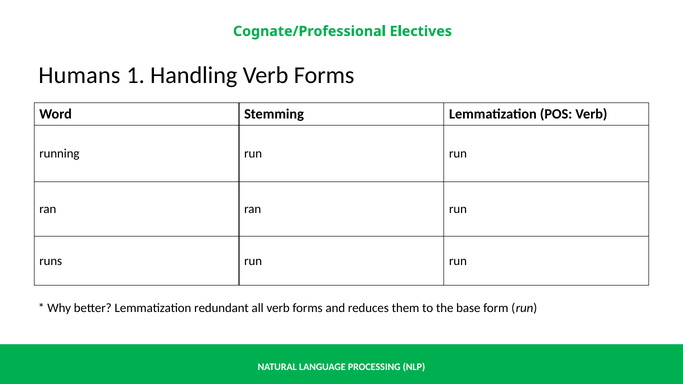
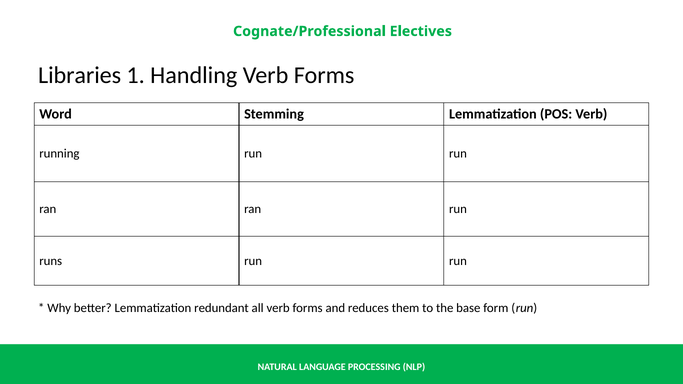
Humans: Humans -> Libraries
